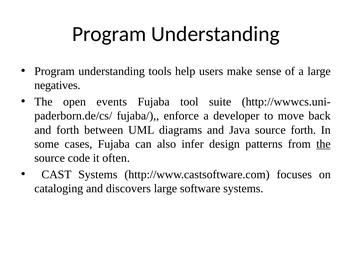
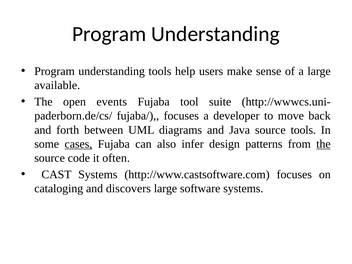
negatives: negatives -> available
fujaba/ enforce: enforce -> focuses
source forth: forth -> tools
cases underline: none -> present
